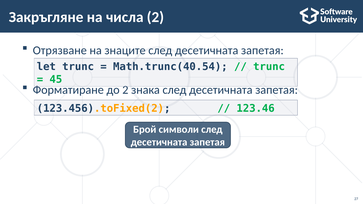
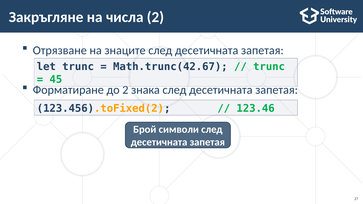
Math.trunc(40.54: Math.trunc(40.54 -> Math.trunc(42.67
